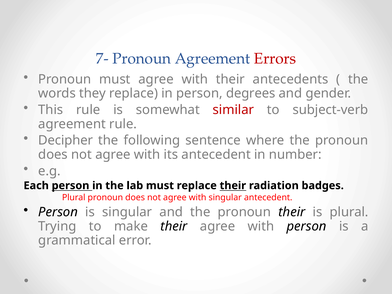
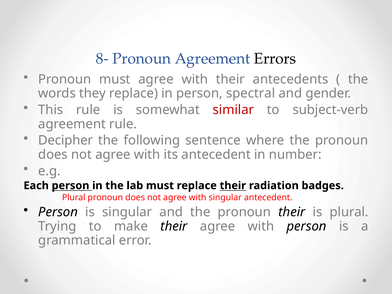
7-: 7- -> 8-
Errors colour: red -> black
degrees: degrees -> spectral
